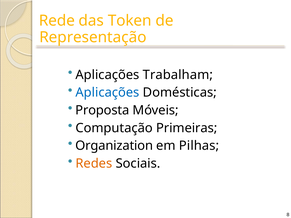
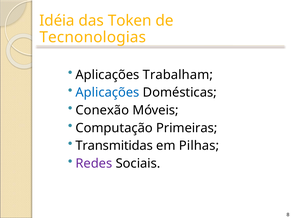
Rede: Rede -> Idéia
Representação: Representação -> Tecnonologias
Proposta: Proposta -> Conexão
Organization: Organization -> Transmitidas
Redes colour: orange -> purple
